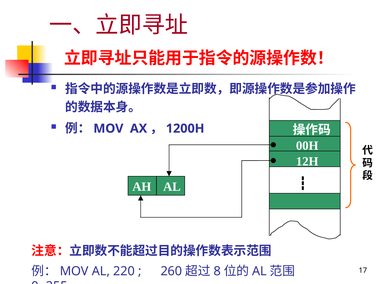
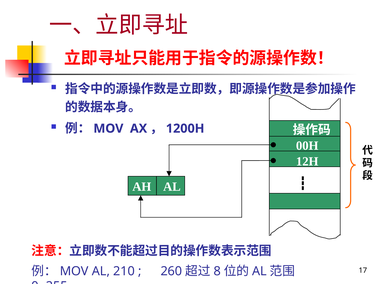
220: 220 -> 210
